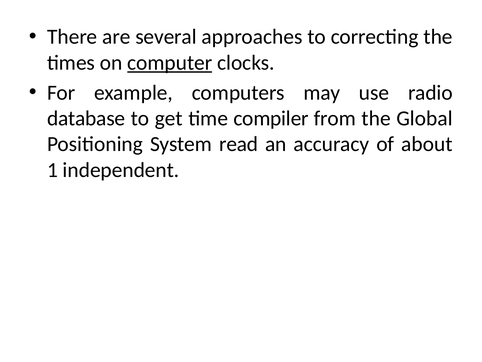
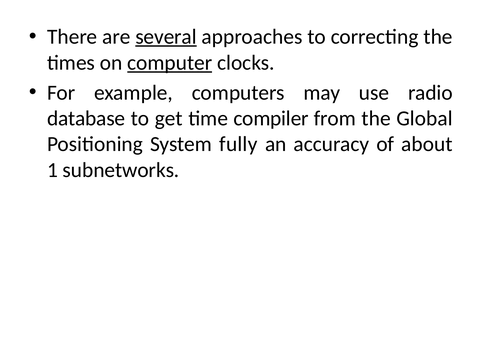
several underline: none -> present
read: read -> fully
independent: independent -> subnetworks
